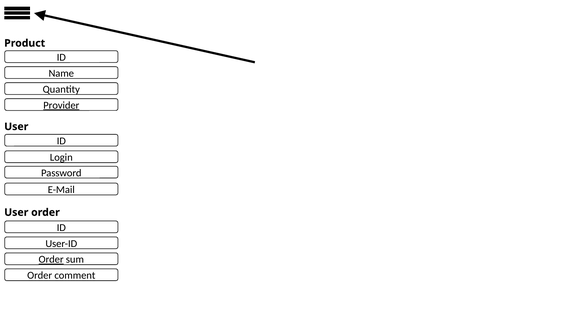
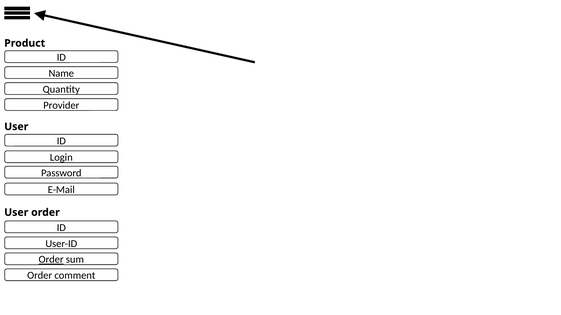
Provider underline: present -> none
